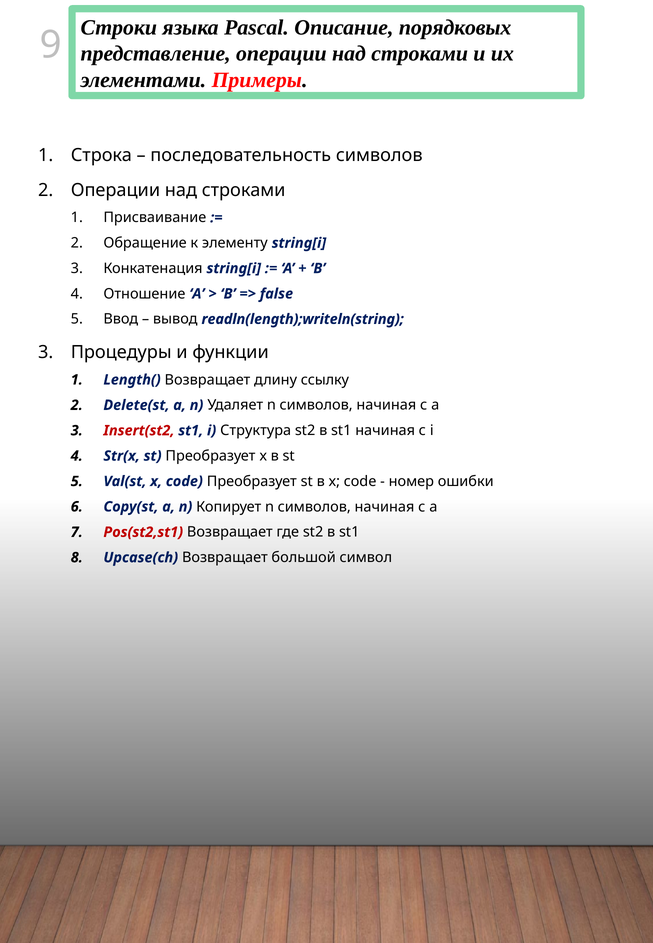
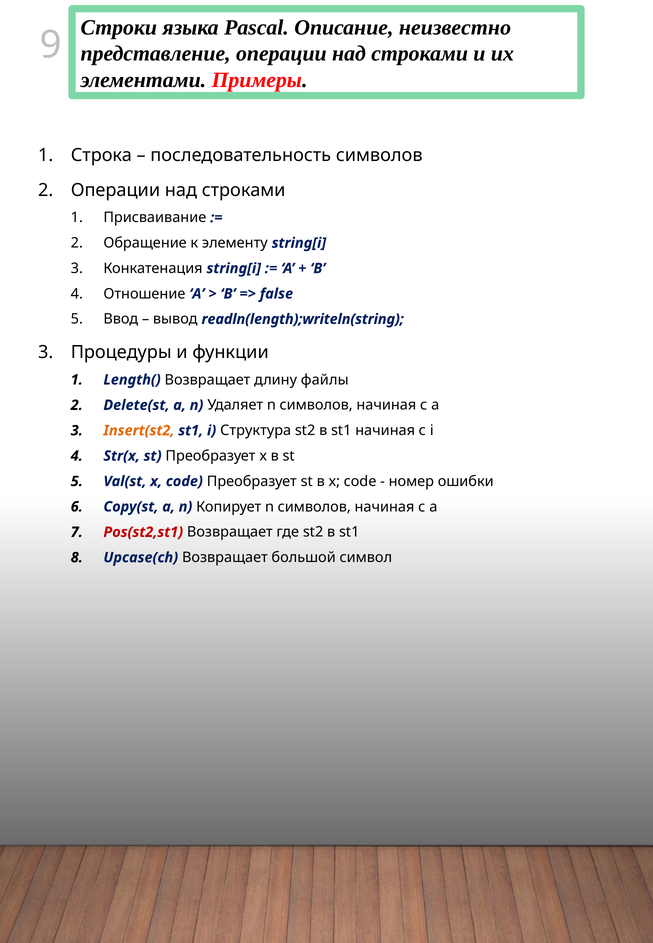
порядковых: порядковых -> неизвестно
ссылку: ссылку -> файлы
Insert(st2 colour: red -> orange
